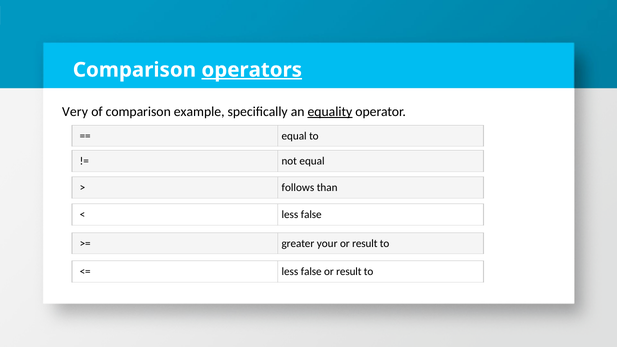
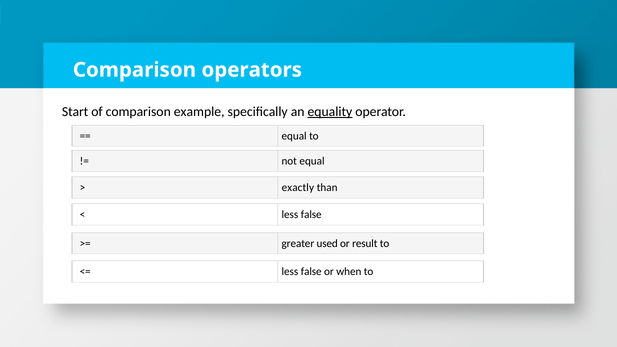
operators underline: present -> none
Very: Very -> Start
follows: follows -> exactly
your: your -> used
result at (349, 272): result -> when
